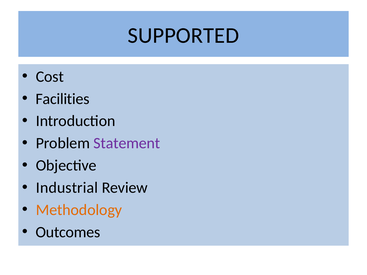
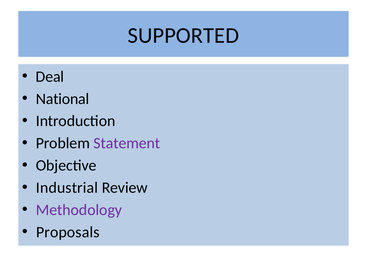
Cost: Cost -> Deal
Facilities: Facilities -> National
Methodology colour: orange -> purple
Outcomes: Outcomes -> Proposals
